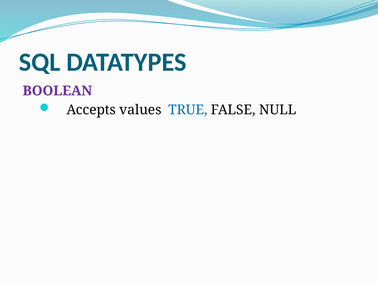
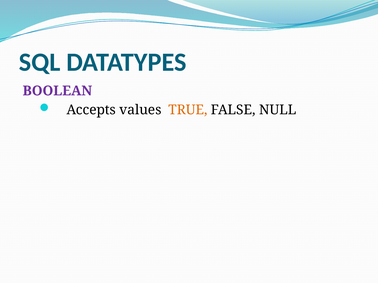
TRUE colour: blue -> orange
